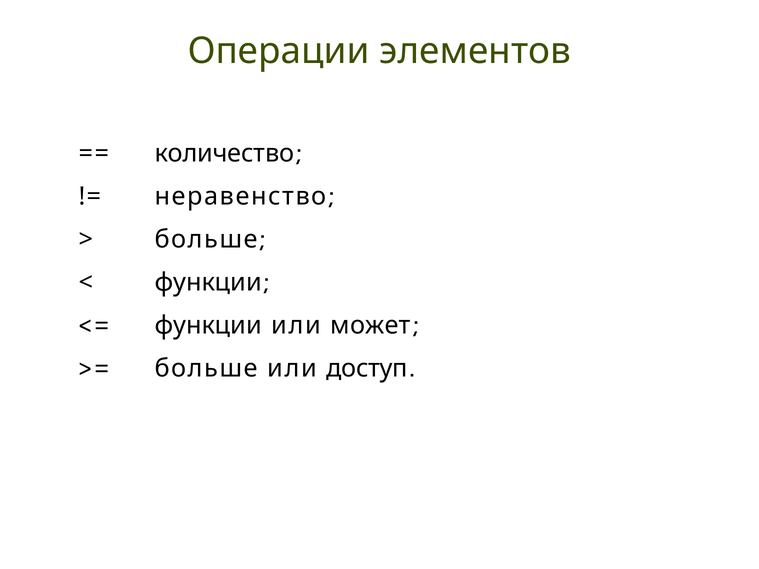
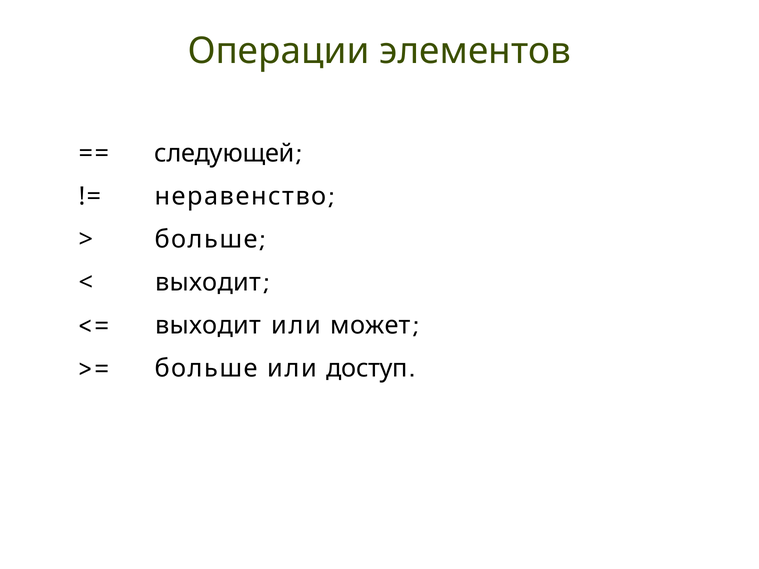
количество: количество -> следующей
функции at (208, 283): функции -> выходит
функции at (208, 326): функции -> выходит
